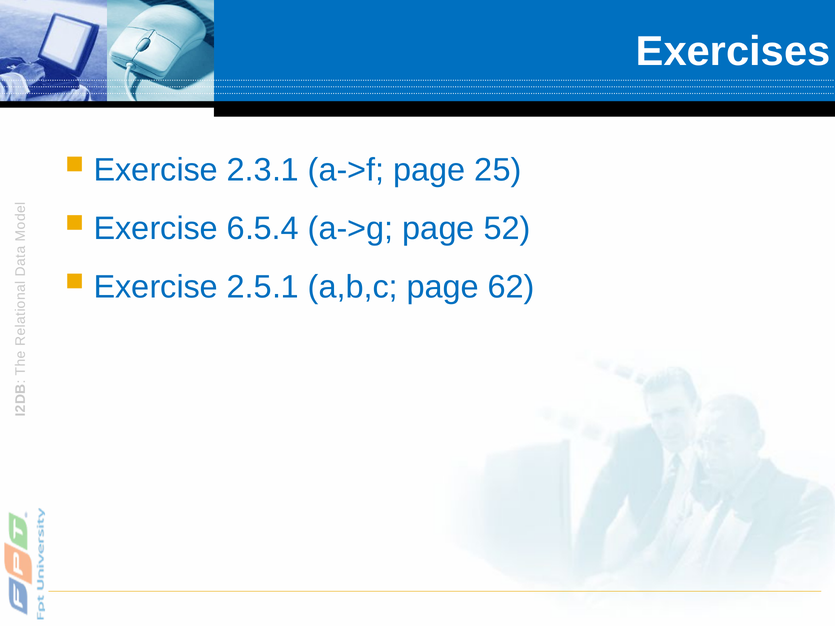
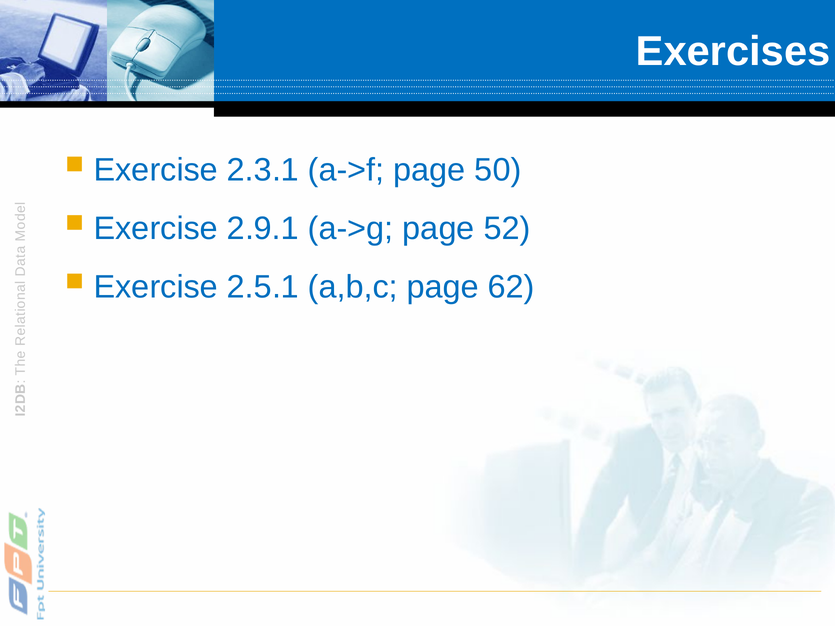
25: 25 -> 50
6.5.4: 6.5.4 -> 2.9.1
